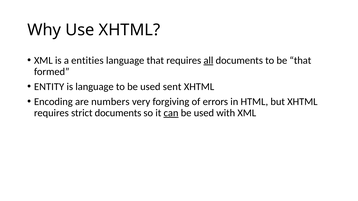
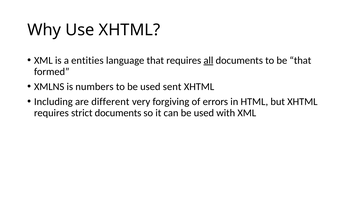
ENTITY: ENTITY -> XMLNS
is language: language -> numbers
Encoding: Encoding -> Including
numbers: numbers -> different
can underline: present -> none
